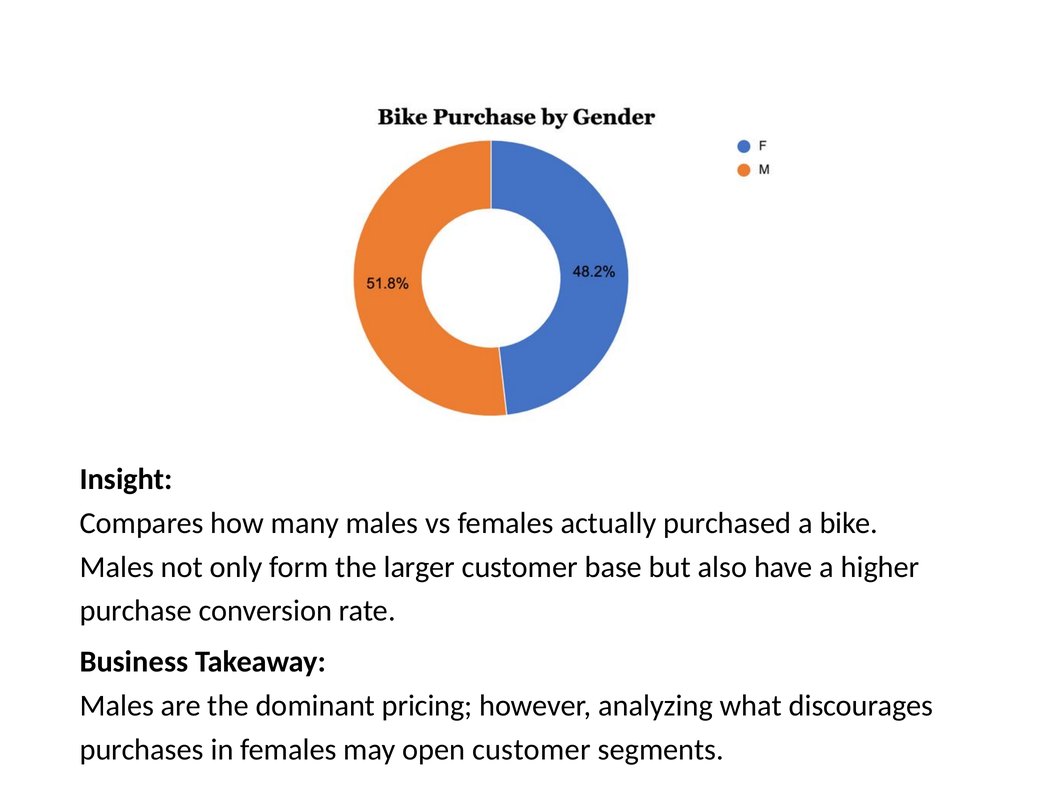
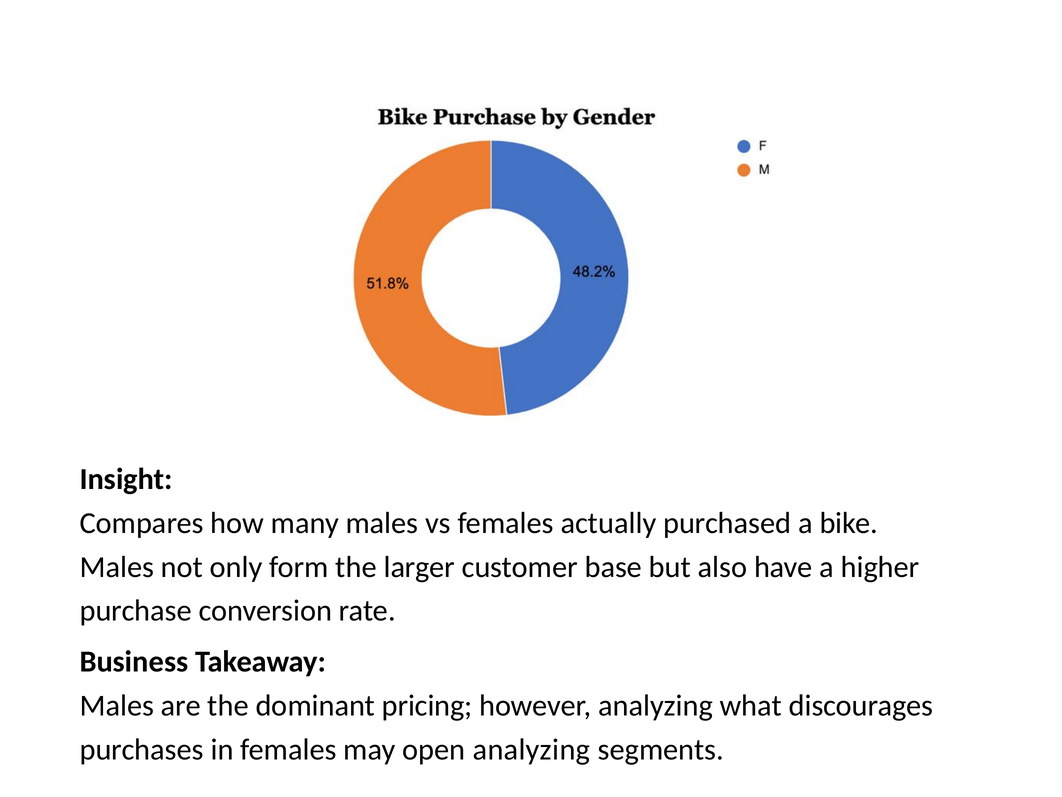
open customer: customer -> analyzing
